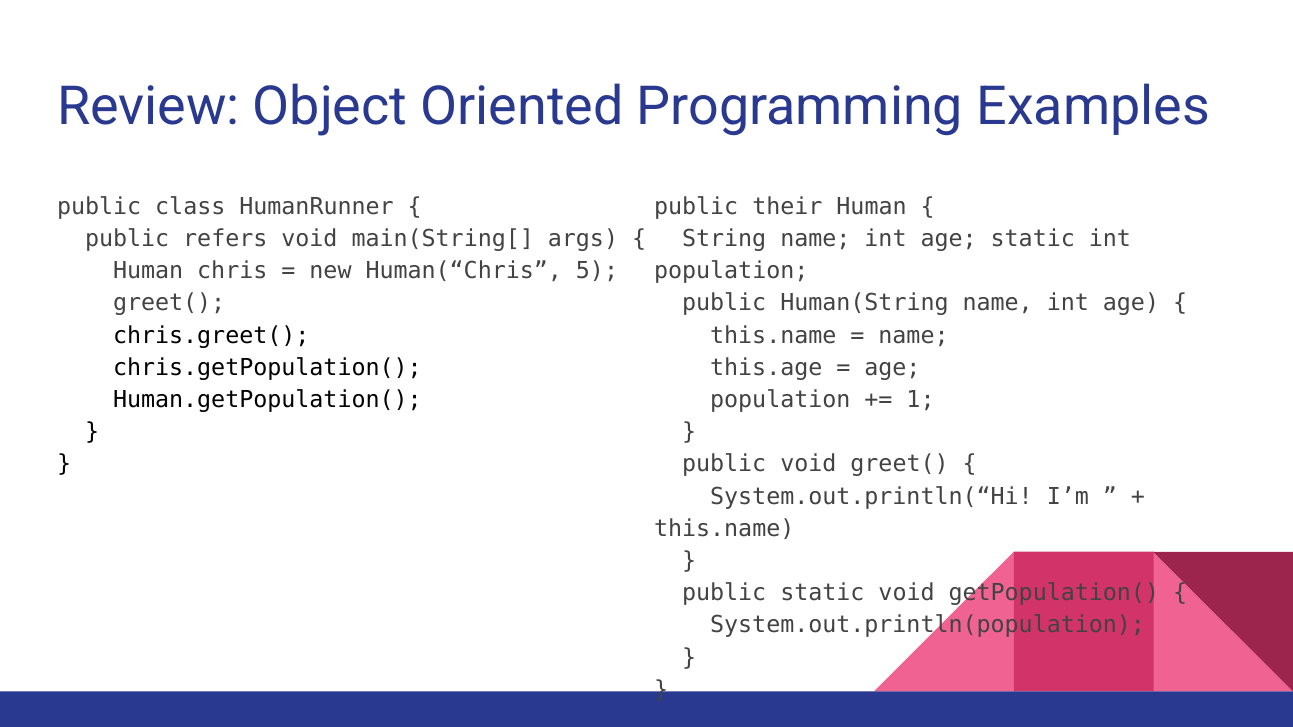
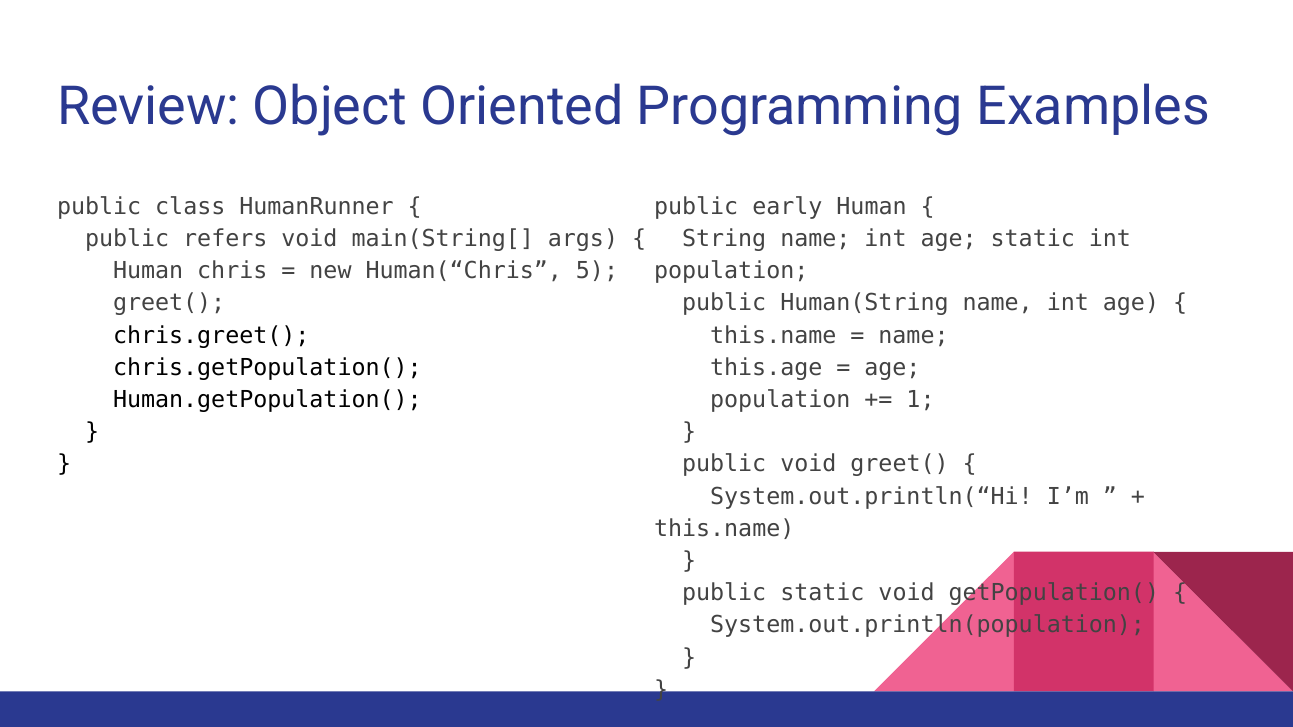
their: their -> early
